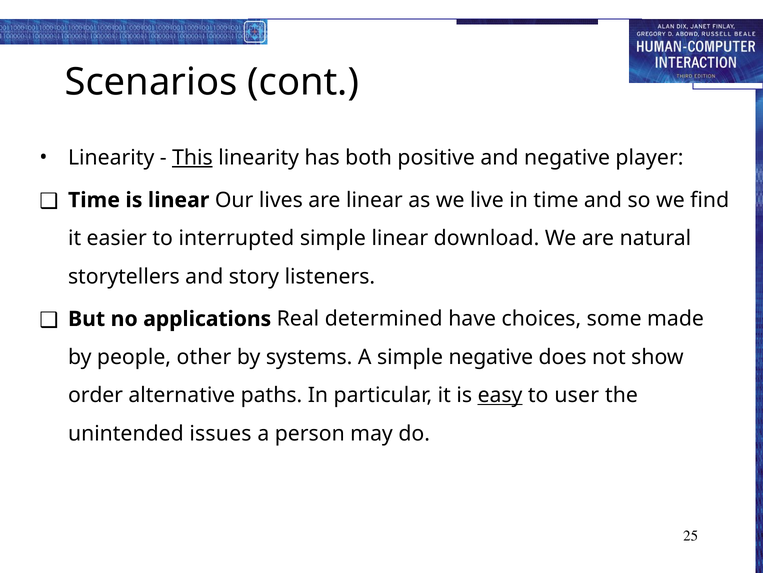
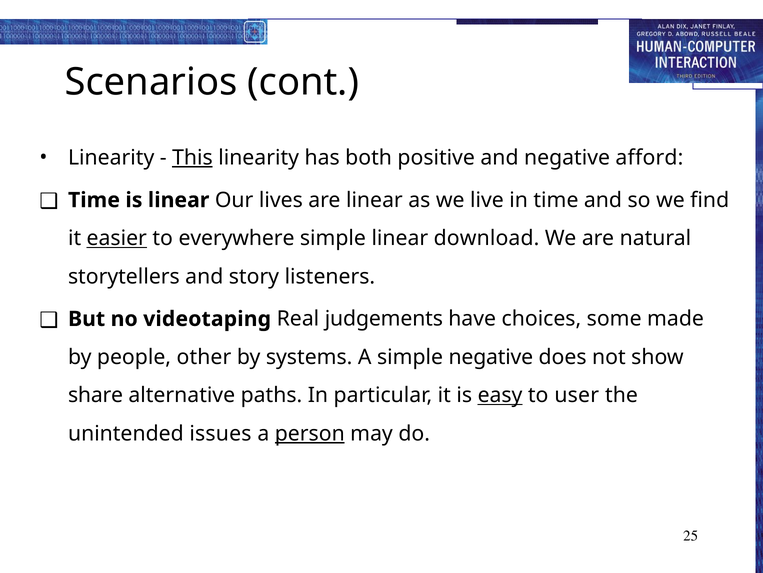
player: player -> afford
easier underline: none -> present
interrupted: interrupted -> everywhere
applications: applications -> videotaping
determined: determined -> judgements
order: order -> share
person underline: none -> present
